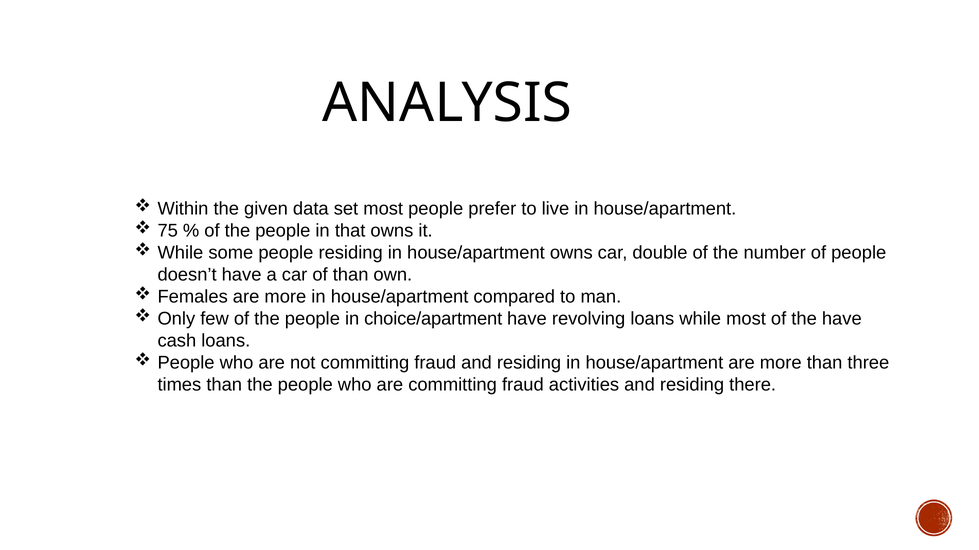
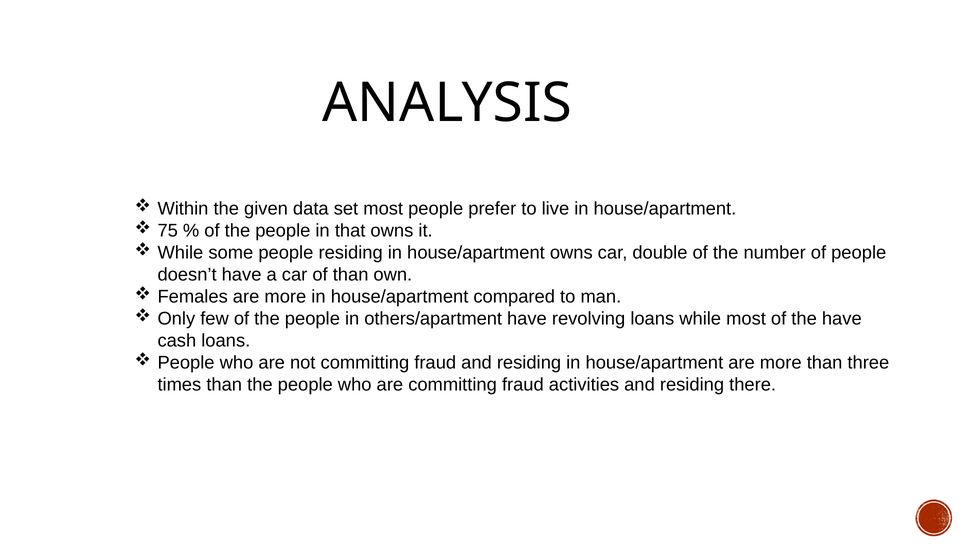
choice/apartment: choice/apartment -> others/apartment
